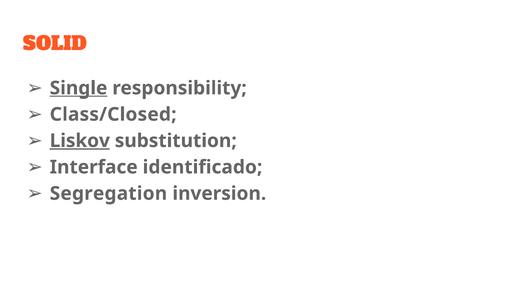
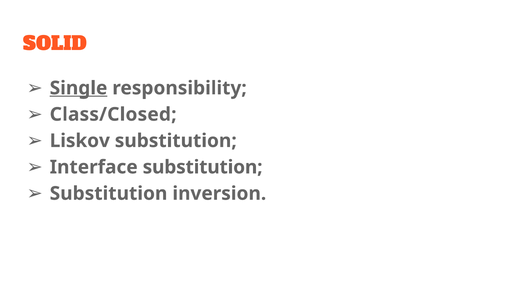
Liskov underline: present -> none
Interface identificado: identificado -> substitution
Segregation at (108, 193): Segregation -> Substitution
